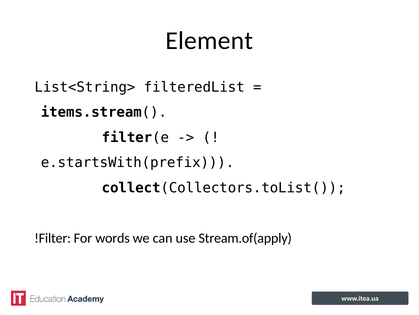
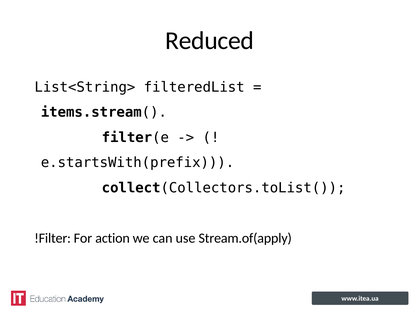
Element: Element -> Reduced
words: words -> action
